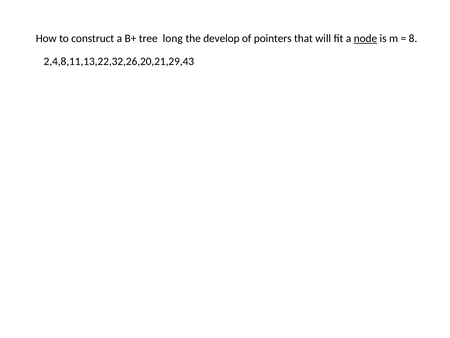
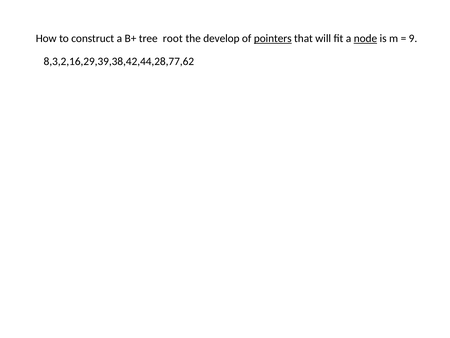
long: long -> root
pointers underline: none -> present
8: 8 -> 9
2,4,8,11,13,22,32,26,20,21,29,43: 2,4,8,11,13,22,32,26,20,21,29,43 -> 8,3,2,16,29,39,38,42,44,28,77,62
